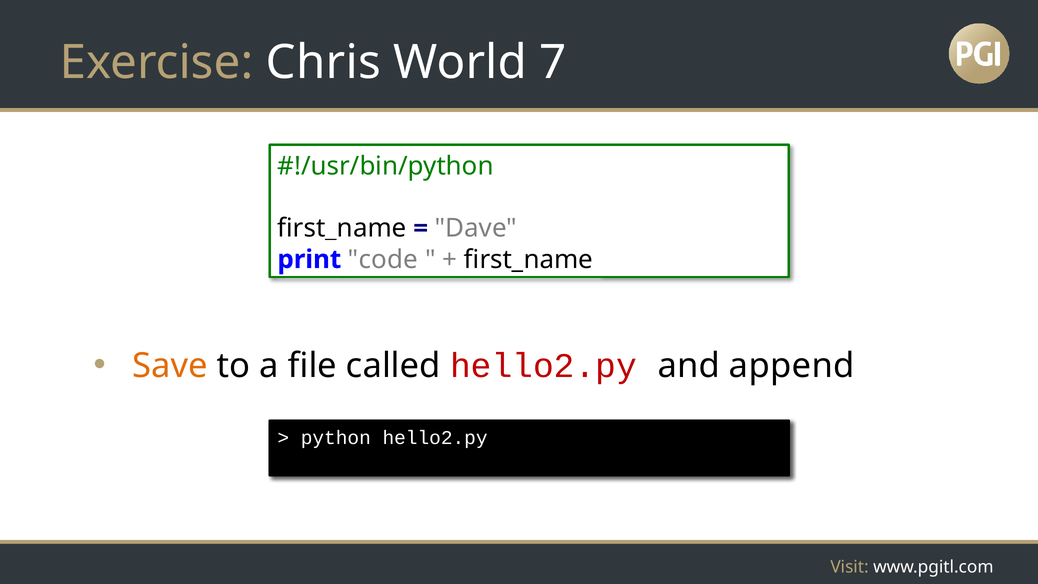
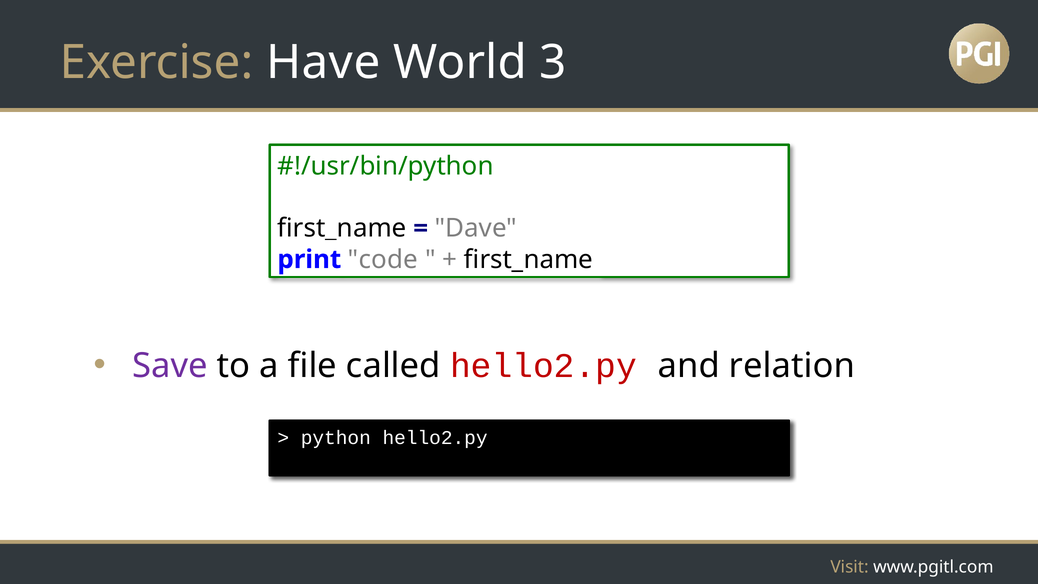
Chris: Chris -> Have
7: 7 -> 3
Save colour: orange -> purple
append: append -> relation
